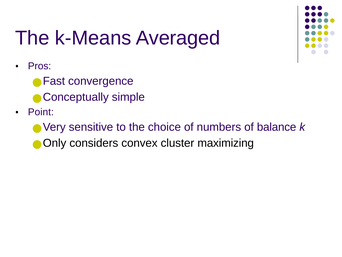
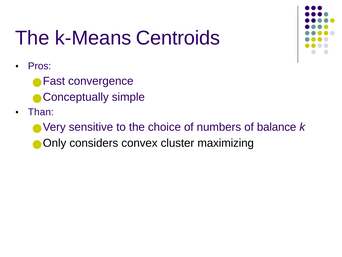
Averaged: Averaged -> Centroids
Point: Point -> Than
